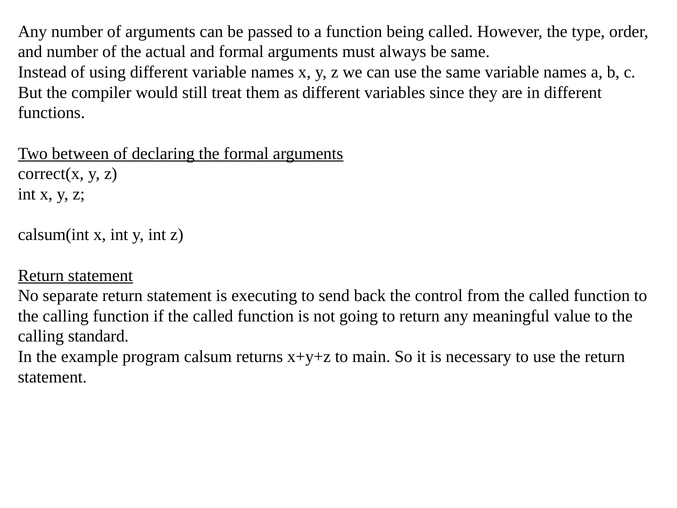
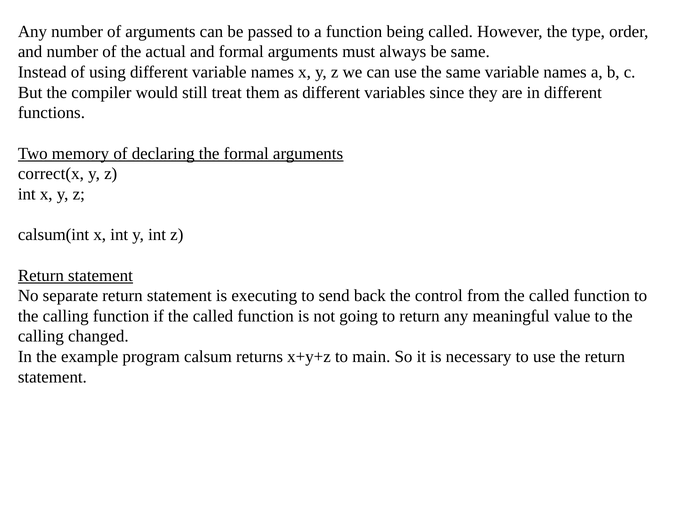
between: between -> memory
standard: standard -> changed
